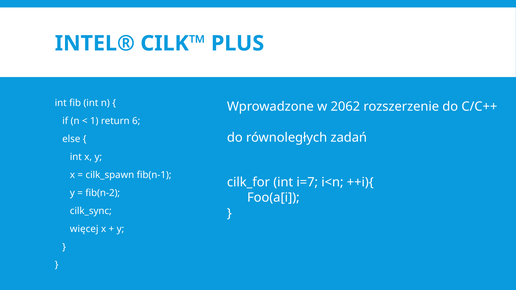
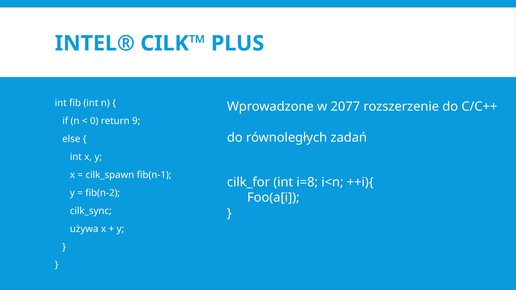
2062: 2062 -> 2077
1: 1 -> 0
6: 6 -> 9
i=7: i=7 -> i=8
więcej: więcej -> używa
